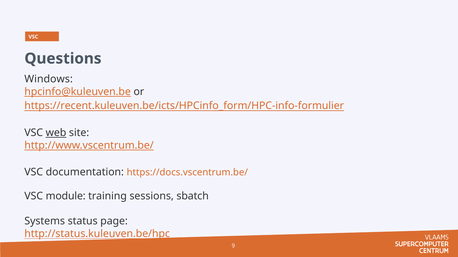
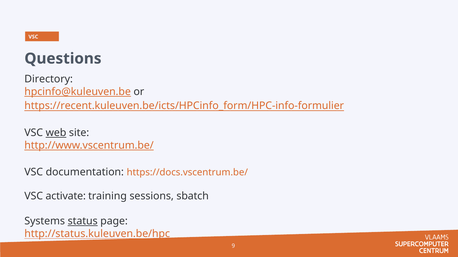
Windows: Windows -> Directory
module: module -> activate
status underline: none -> present
